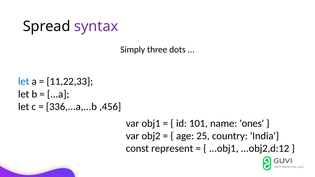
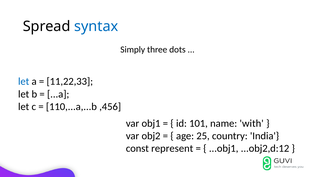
syntax colour: purple -> blue
336,...a,...b: 336,...a,...b -> 110,...a,...b
ones: ones -> with
